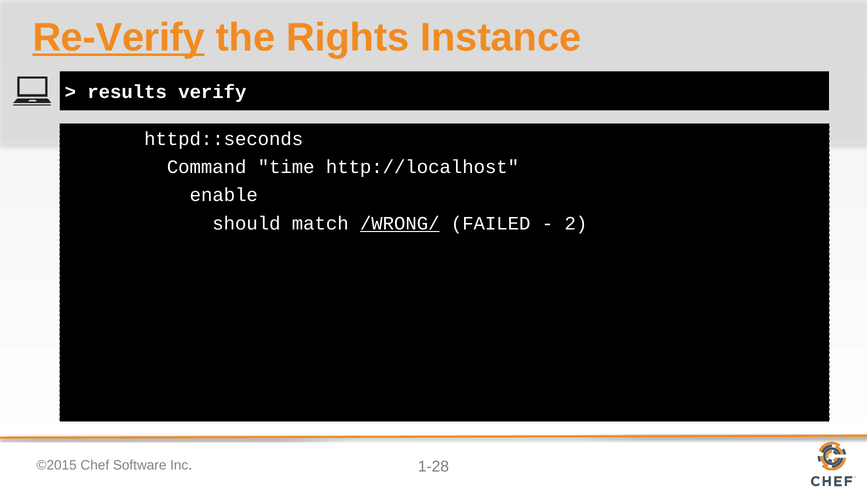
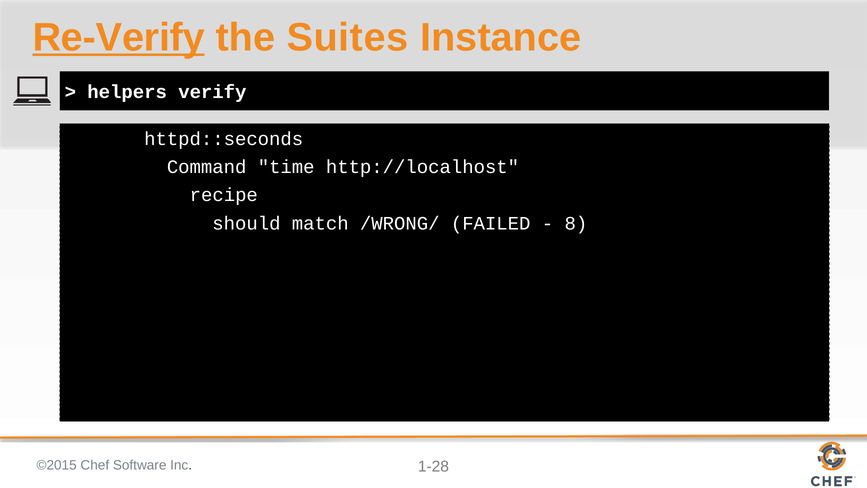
Rights: Rights -> Suites
results: results -> helpers
enable: enable -> recipe
/WRONG/ underline: present -> none
2: 2 -> 8
